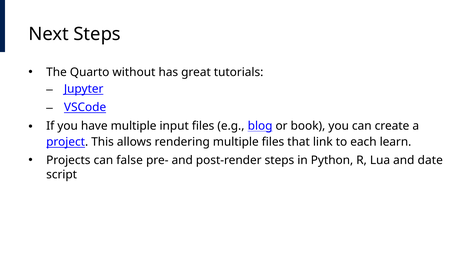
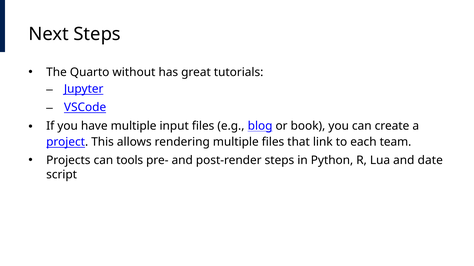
learn: learn -> team
false: false -> tools
